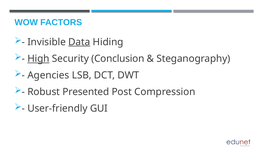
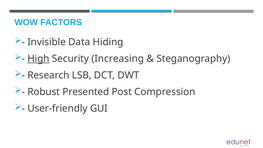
Data underline: present -> none
Conclusion: Conclusion -> Increasing
Agencies: Agencies -> Research
